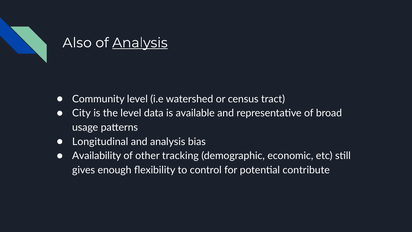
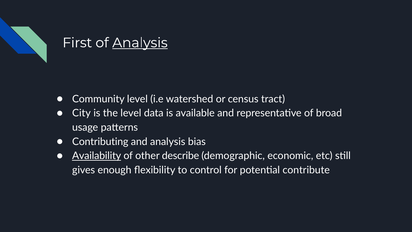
Also: Also -> First
Longitudinal: Longitudinal -> Contributing
Availability underline: none -> present
tracking: tracking -> describe
